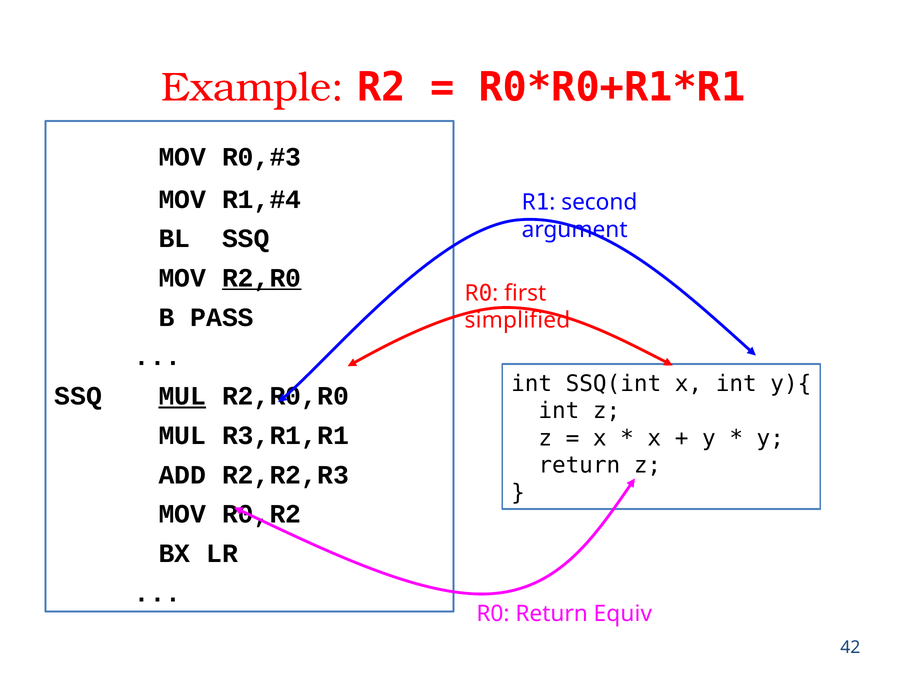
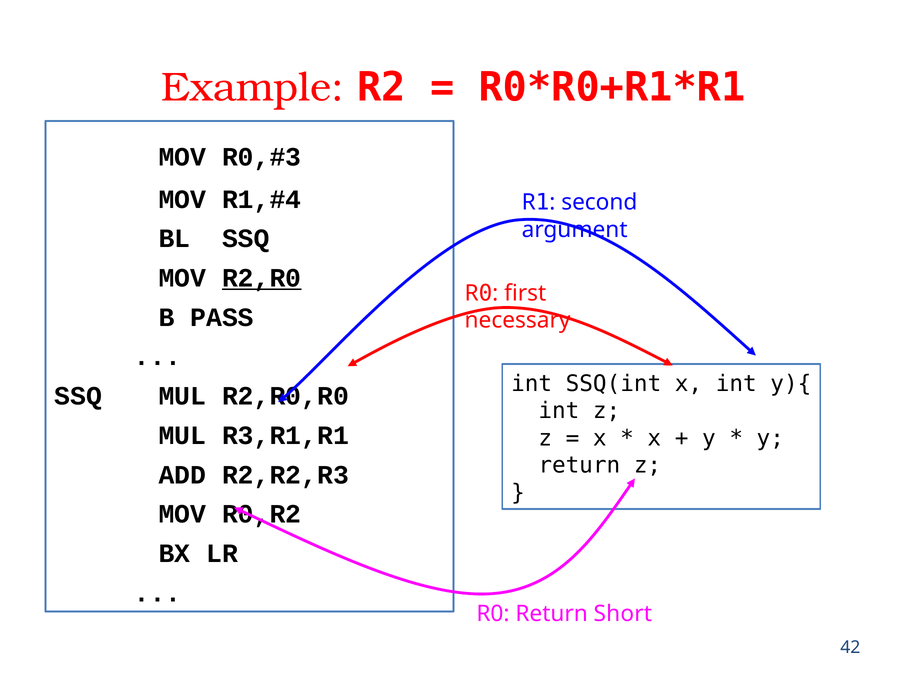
simplified: simplified -> necessary
MUL at (182, 396) underline: present -> none
Equiv: Equiv -> Short
